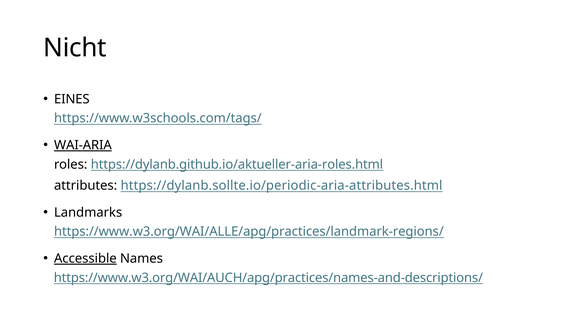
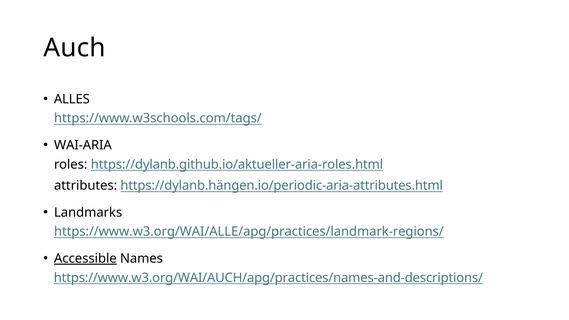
Nicht: Nicht -> Auch
EINES: EINES -> ALLES
WAI-ARIA underline: present -> none
https://dylanb.sollte.io/periodic-aria-attributes.html: https://dylanb.sollte.io/periodic-aria-attributes.html -> https://dylanb.hängen.io/periodic-aria-attributes.html
